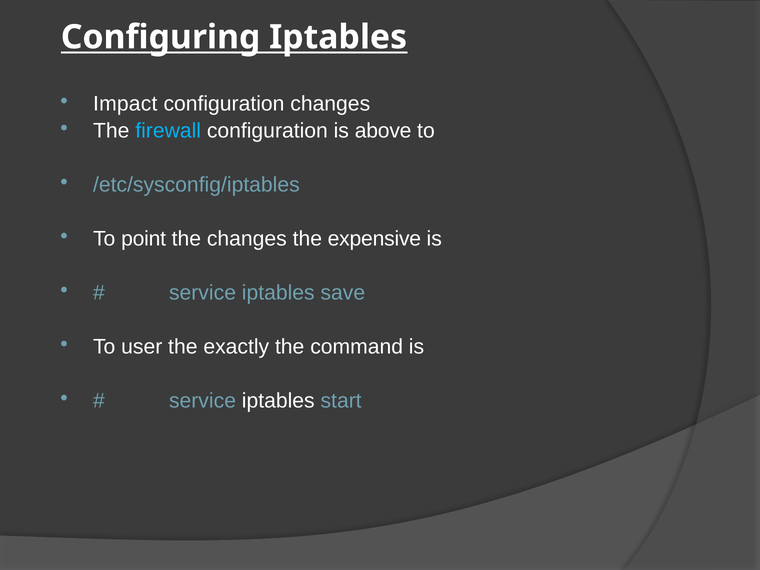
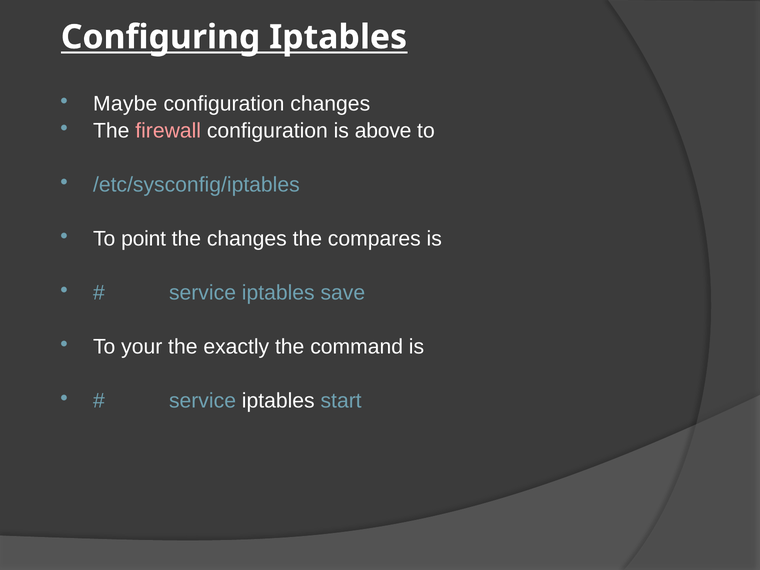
Impact: Impact -> Maybe
firewall colour: light blue -> pink
expensive: expensive -> compares
user: user -> your
